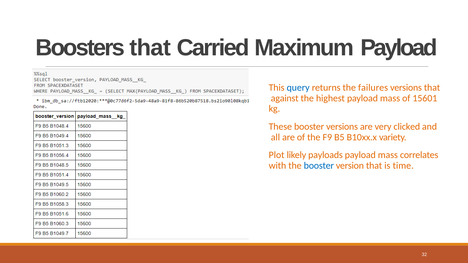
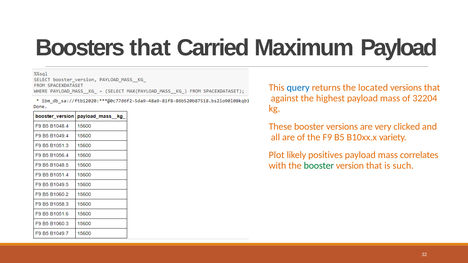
failures: failures -> located
15601: 15601 -> 32204
payloads: payloads -> positives
booster at (319, 166) colour: blue -> green
time: time -> such
